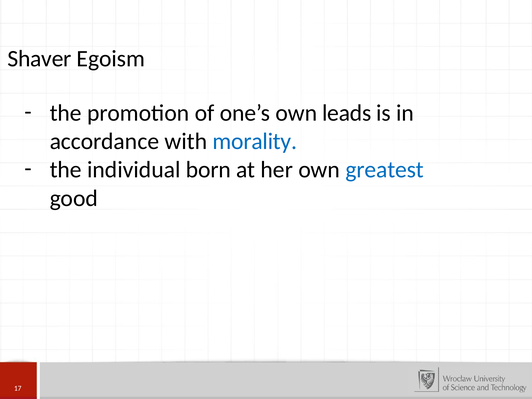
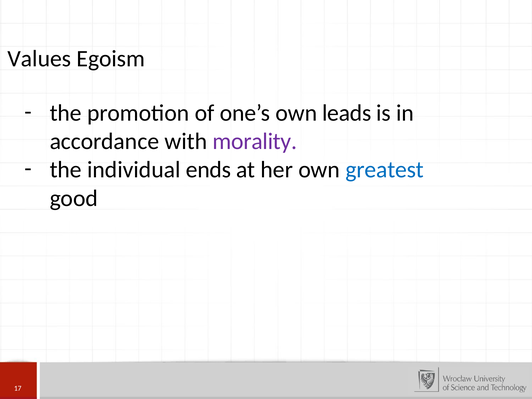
Shaver: Shaver -> Values
morality colour: blue -> purple
born: born -> ends
